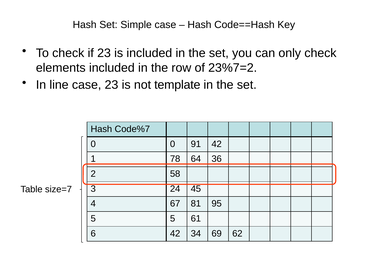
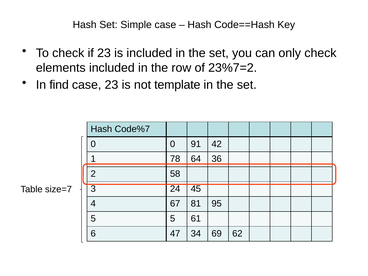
line: line -> find
6 42: 42 -> 47
